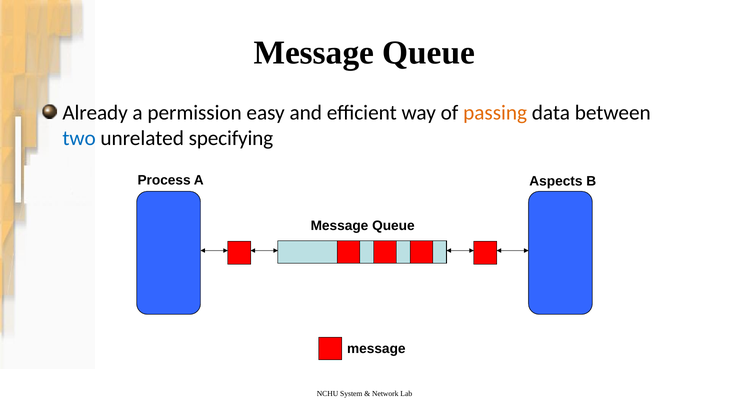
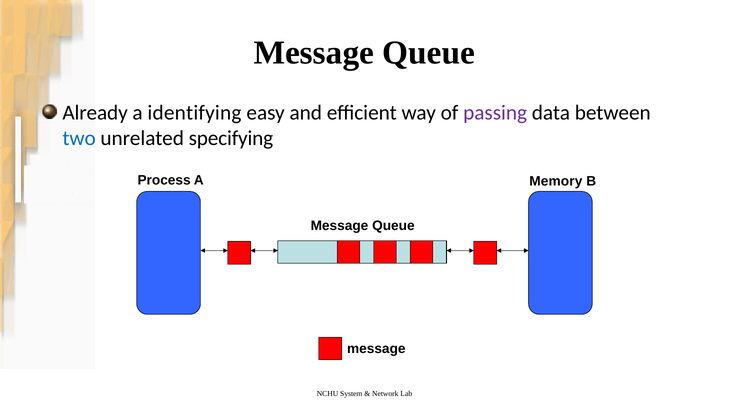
permission: permission -> identifying
passing colour: orange -> purple
Aspects: Aspects -> Memory
